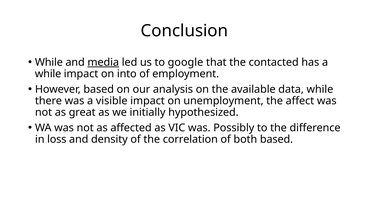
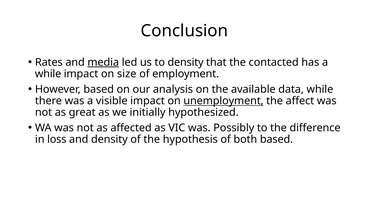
While at (49, 62): While -> Rates
to google: google -> density
into: into -> size
unemployment underline: none -> present
correlation: correlation -> hypothesis
